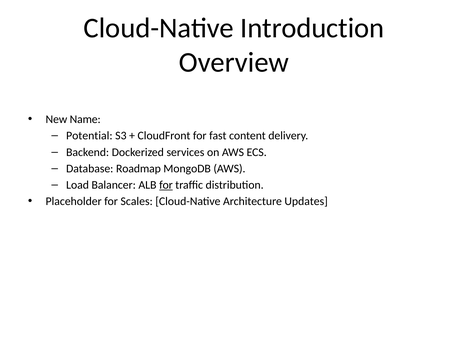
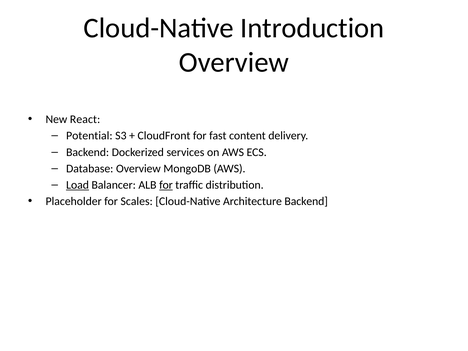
Name: Name -> React
Database Roadmap: Roadmap -> Overview
Load underline: none -> present
Architecture Updates: Updates -> Backend
